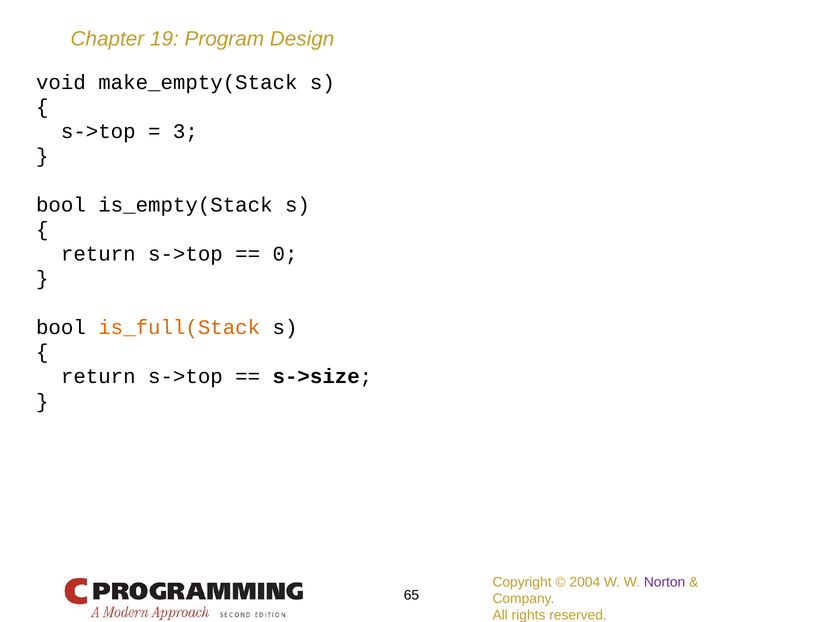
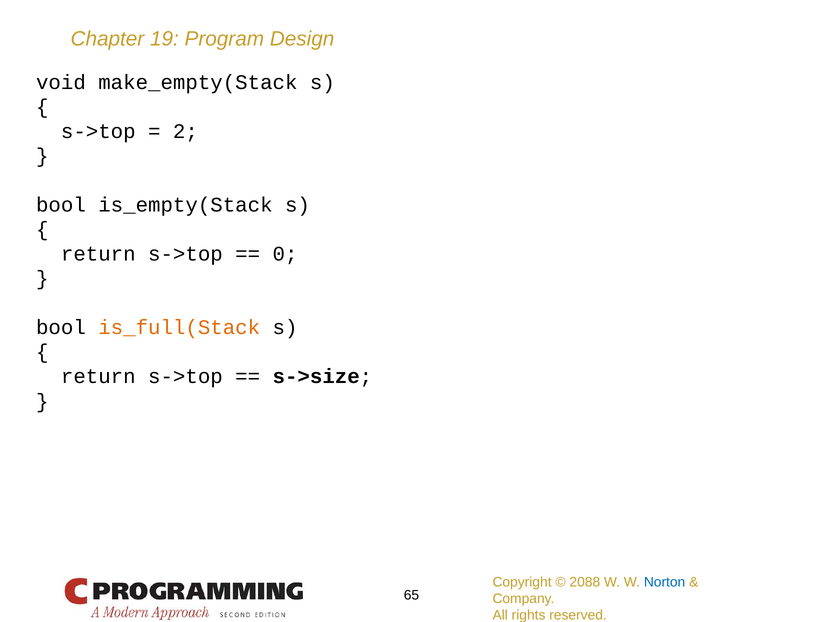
3: 3 -> 2
2004: 2004 -> 2088
Norton colour: purple -> blue
